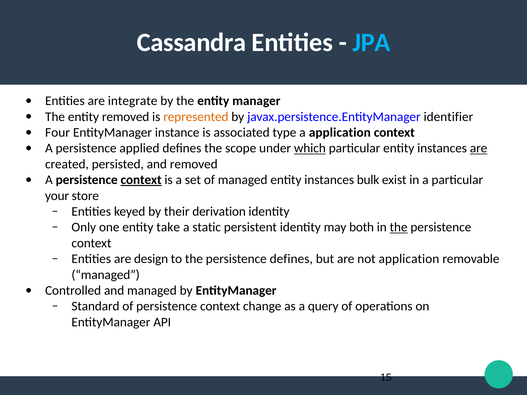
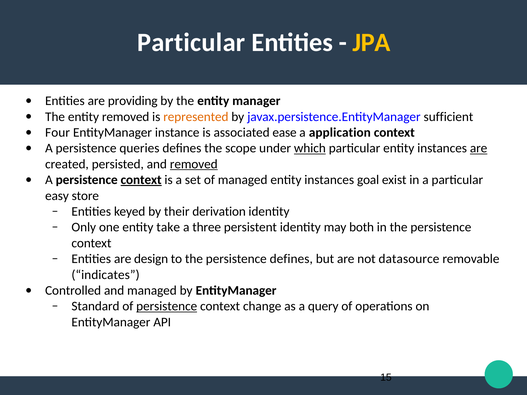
Cassandra at (191, 43): Cassandra -> Particular
JPA colour: light blue -> yellow
integrate: integrate -> providing
identifier: identifier -> sufficient
type: type -> ease
applied: applied -> queries
removed at (194, 164) underline: none -> present
bulk: bulk -> goal
your: your -> easy
static: static -> three
the at (399, 227) underline: present -> none
not application: application -> datasource
managed at (106, 275): managed -> indicates
persistence at (167, 306) underline: none -> present
